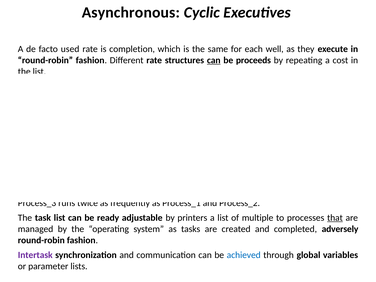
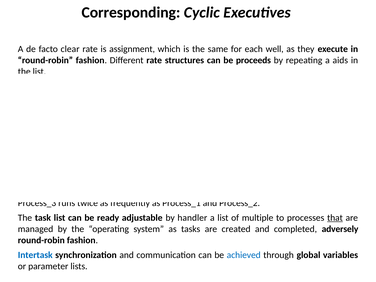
Asynchronous: Asynchronous -> Corresponding
used: used -> clear
completion: completion -> assignment
can at (214, 60) underline: present -> none
cost: cost -> aids
printers: printers -> handler
Intertask colour: purple -> blue
